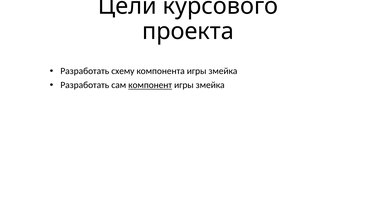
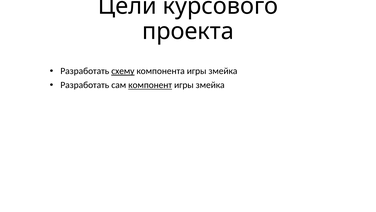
схему underline: none -> present
